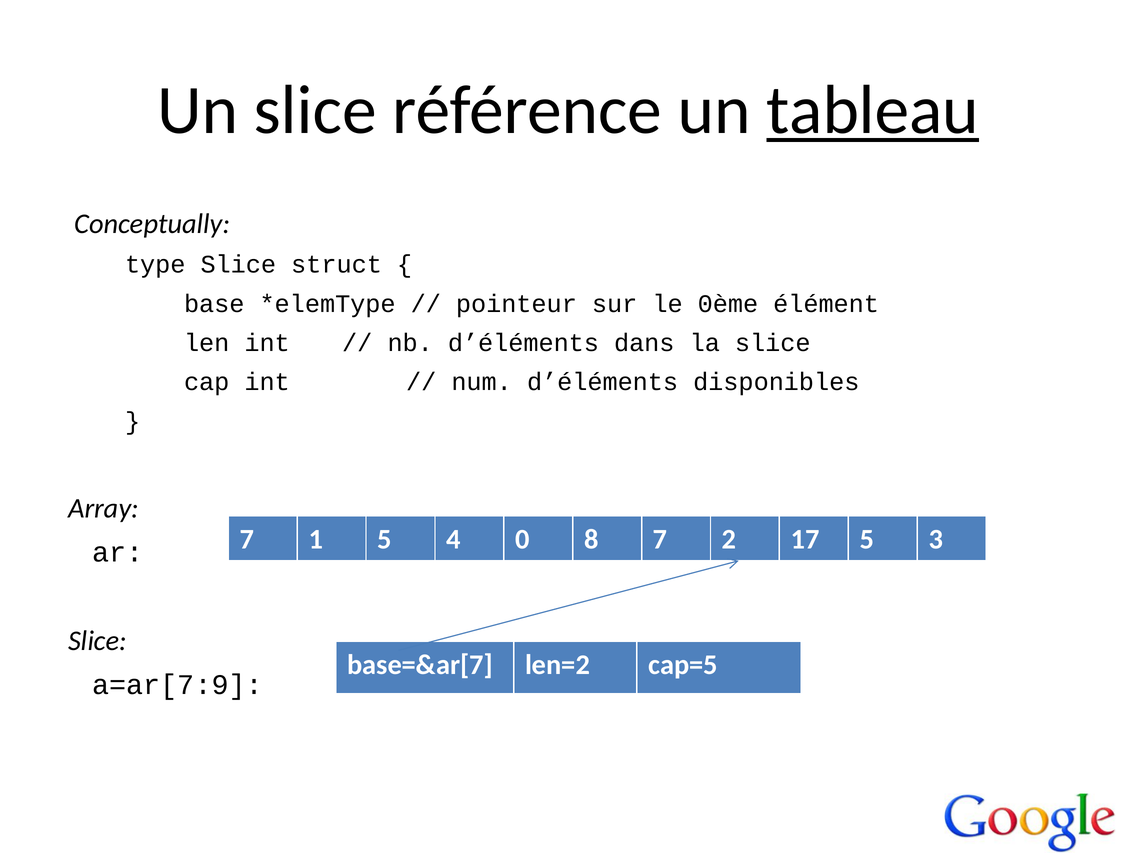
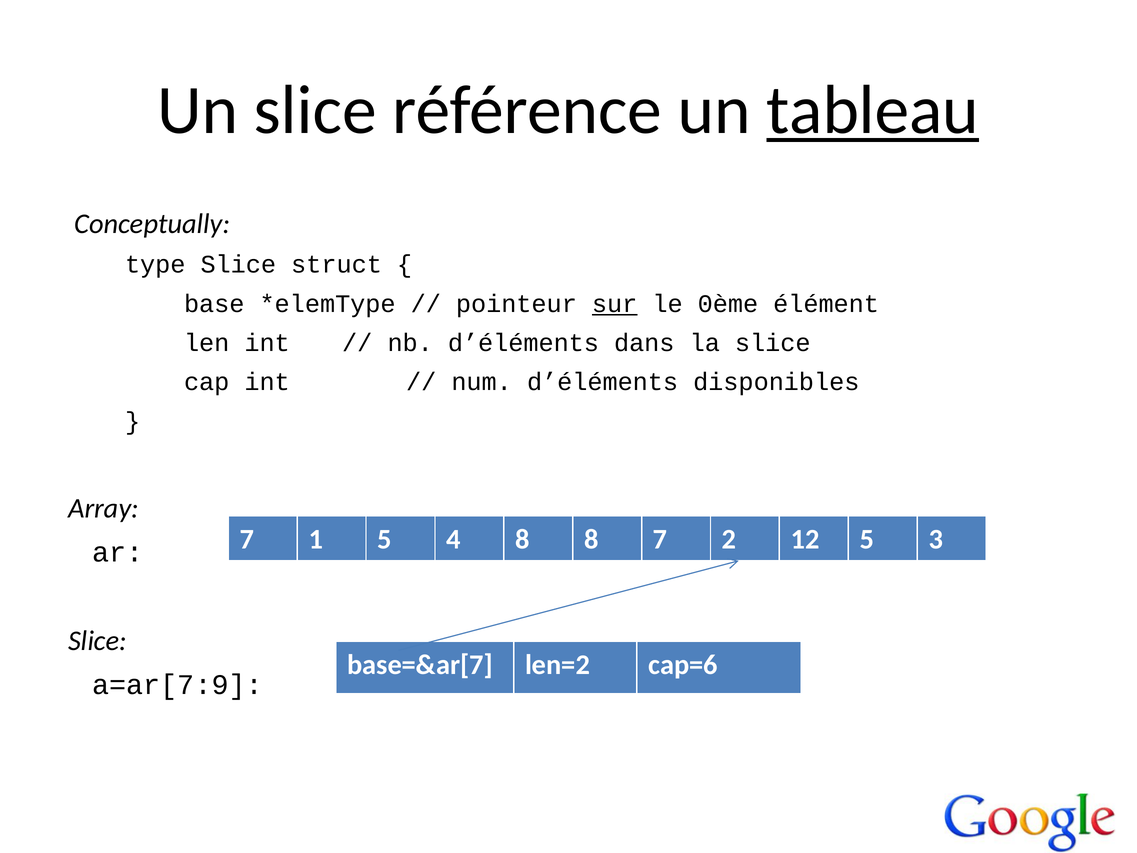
sur underline: none -> present
4 0: 0 -> 8
17: 17 -> 12
cap=5: cap=5 -> cap=6
